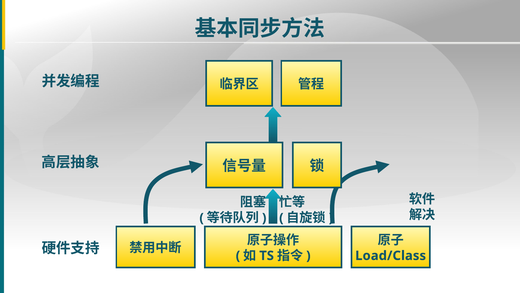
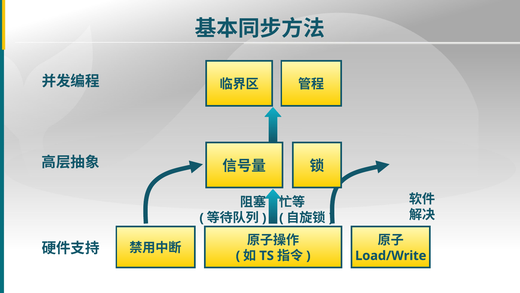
Load/Class: Load/Class -> Load/Write
